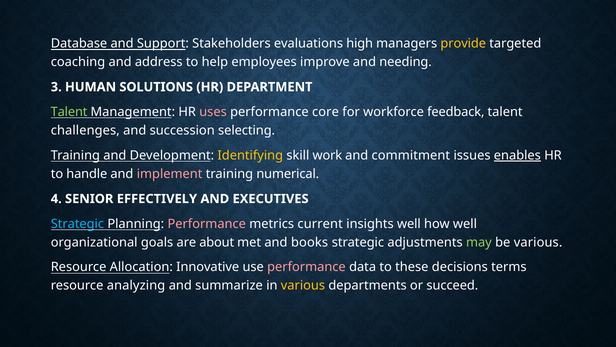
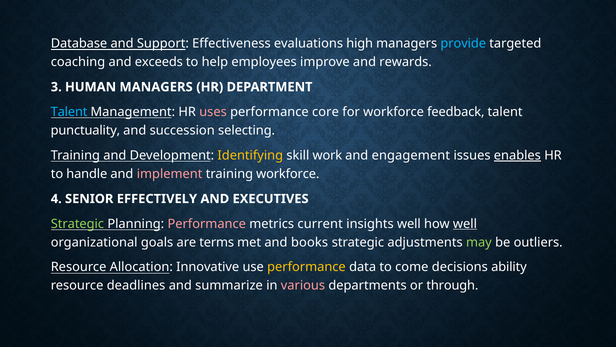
Stakeholders: Stakeholders -> Effectiveness
provide colour: yellow -> light blue
address: address -> exceeds
needing: needing -> rewards
HUMAN SOLUTIONS: SOLUTIONS -> MANAGERS
Talent at (69, 112) colour: light green -> light blue
challenges: challenges -> punctuality
commitment: commitment -> engagement
training numerical: numerical -> workforce
Strategic at (77, 223) colour: light blue -> light green
well at (465, 223) underline: none -> present
about: about -> terms
be various: various -> outliers
performance at (306, 267) colour: pink -> yellow
these: these -> come
terms: terms -> ability
analyzing: analyzing -> deadlines
various at (303, 285) colour: yellow -> pink
succeed: succeed -> through
